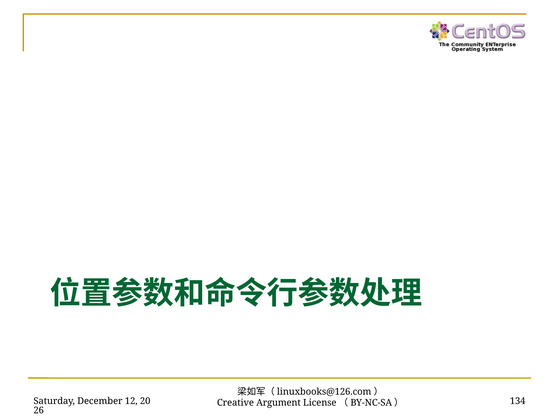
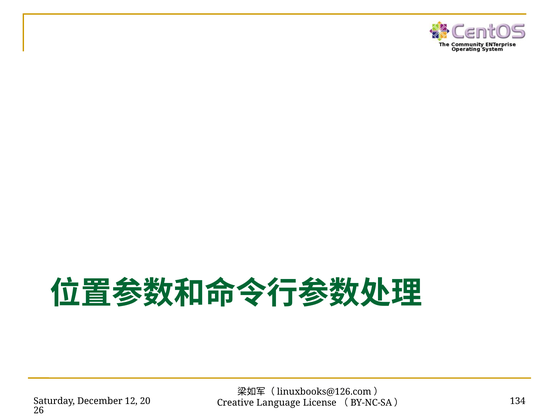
Argument: Argument -> Language
